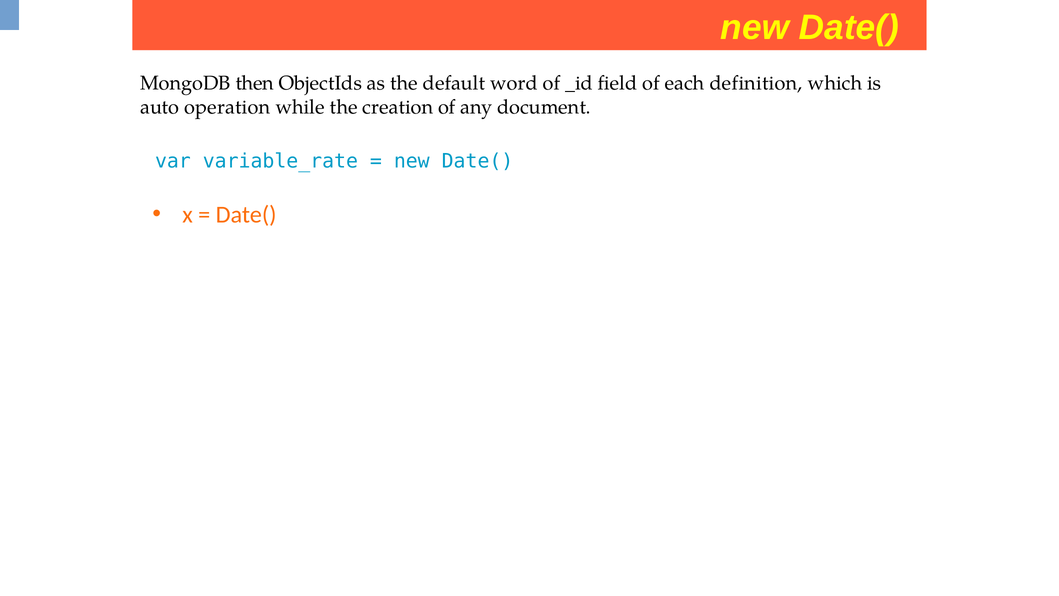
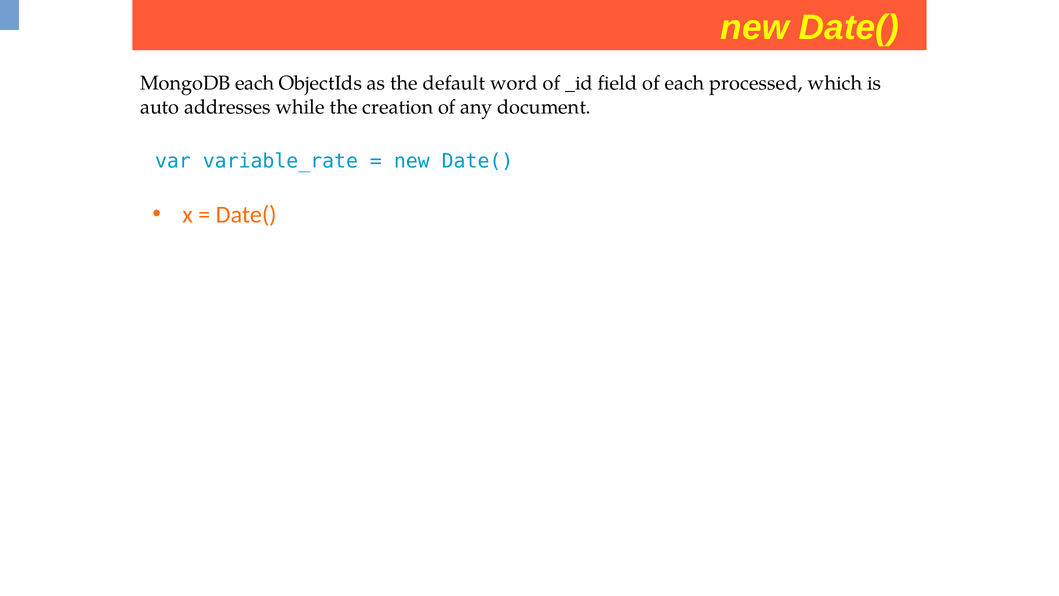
MongoDB then: then -> each
definition: definition -> processed
operation: operation -> addresses
